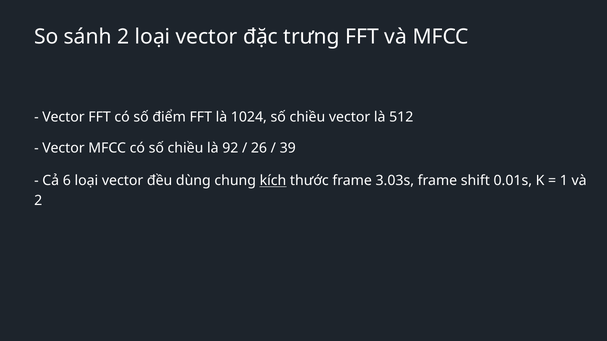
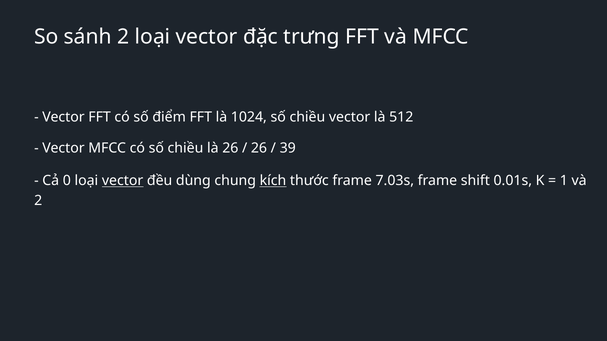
là 92: 92 -> 26
6: 6 -> 0
vector at (123, 181) underline: none -> present
3.03s: 3.03s -> 7.03s
